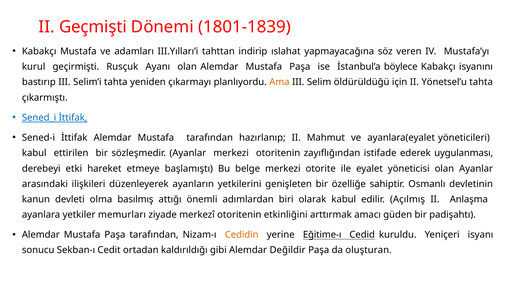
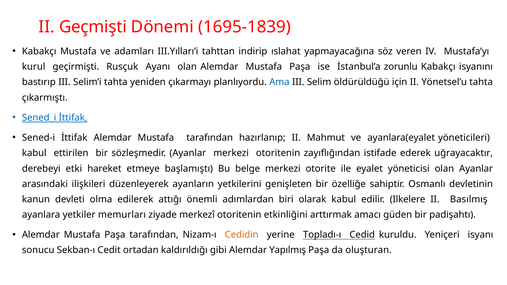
1801-1839: 1801-1839 -> 1695-1839
böylece: böylece -> zorunlu
Ama colour: orange -> blue
uygulanması: uygulanması -> uğrayacaktır
basılmış: basılmış -> edilerek
Açılmış: Açılmış -> Ilkelere
Anlaşma: Anlaşma -> Basılmış
Eğitime-ı: Eğitime-ı -> Topladı-ı
Değildir: Değildir -> Yapılmış
